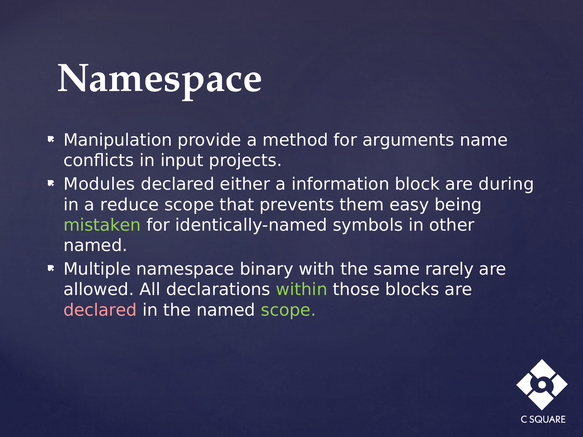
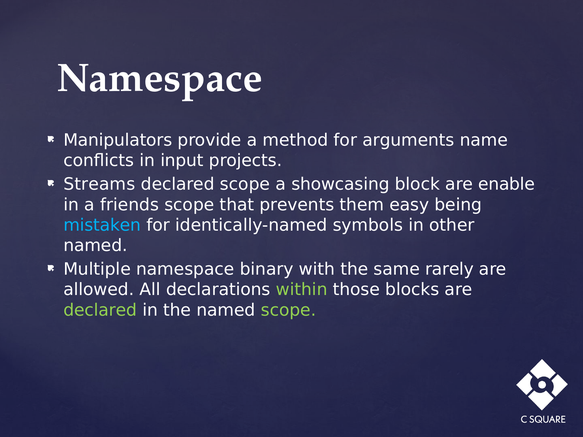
Manipulation: Manipulation -> Manipulators
Modules: Modules -> Streams
declared either: either -> scope
information: information -> showcasing
during: during -> enable
reduce: reduce -> friends
mistaken colour: light green -> light blue
declared at (100, 310) colour: pink -> light green
